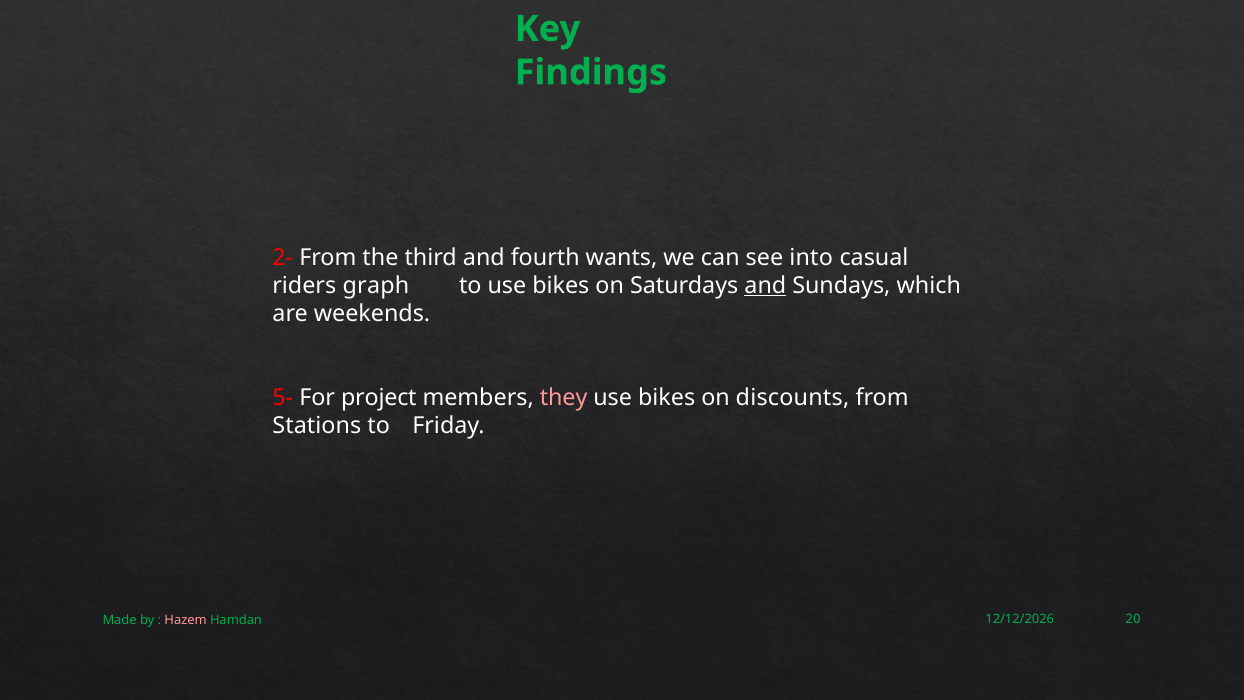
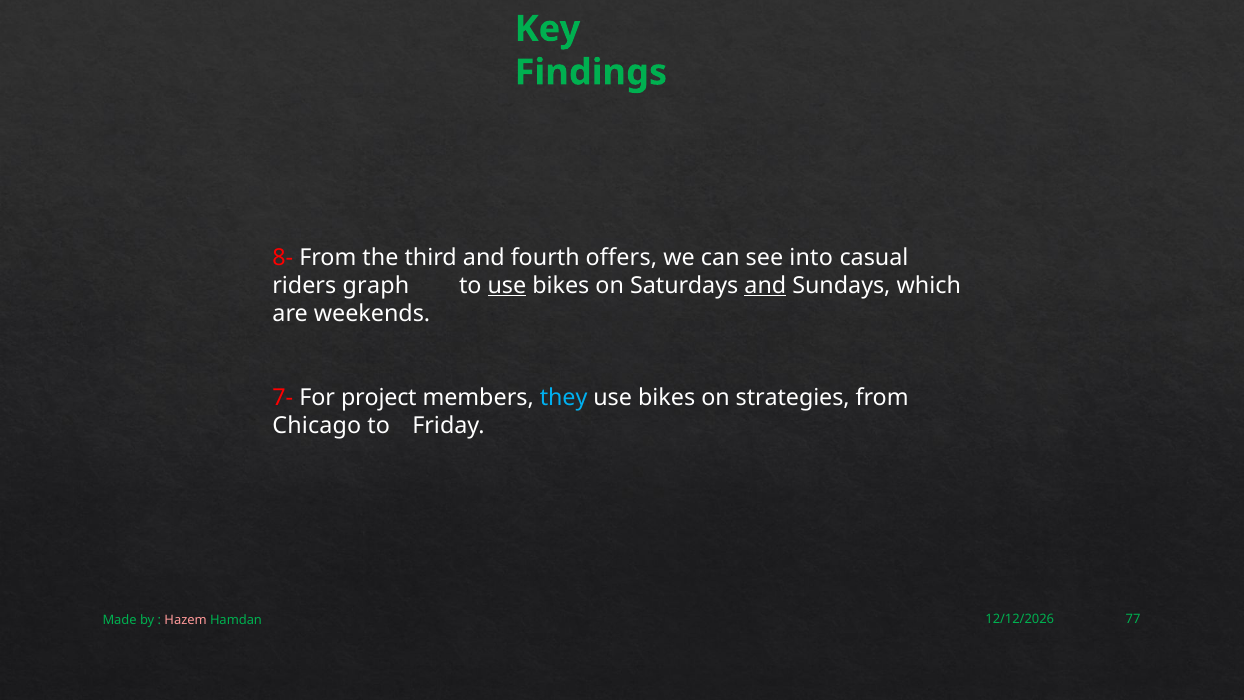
2-: 2- -> 8-
wants: wants -> offers
use at (507, 285) underline: none -> present
5-: 5- -> 7-
they colour: pink -> light blue
discounts: discounts -> strategies
Stations: Stations -> Chicago
20: 20 -> 77
